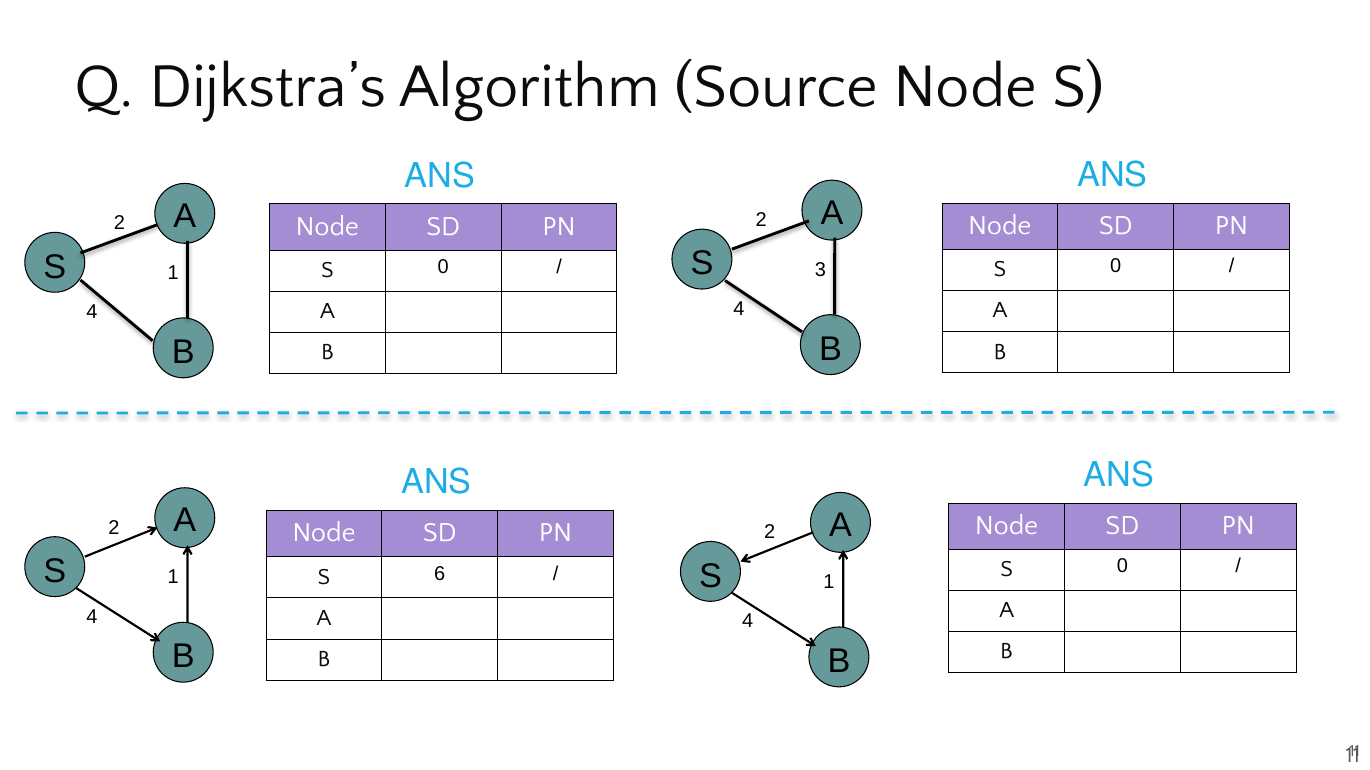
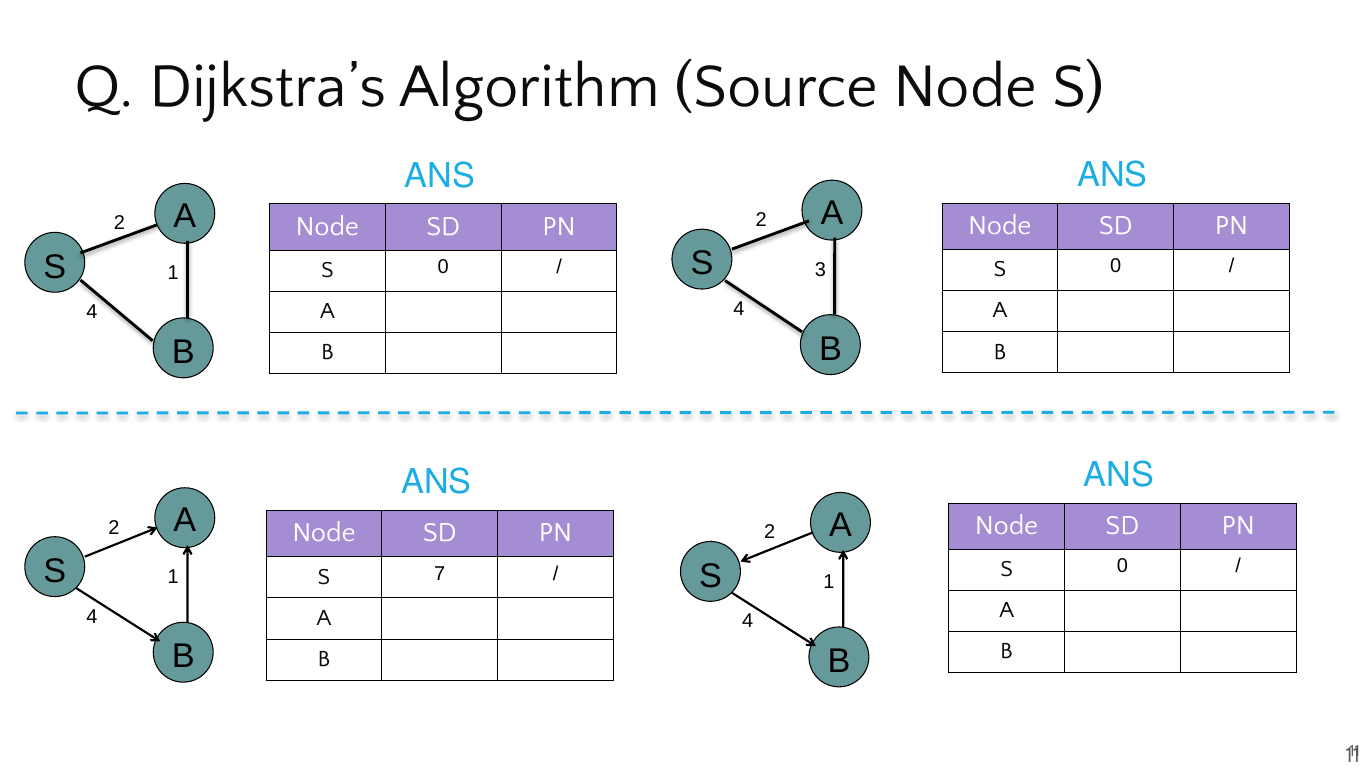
6: 6 -> 7
